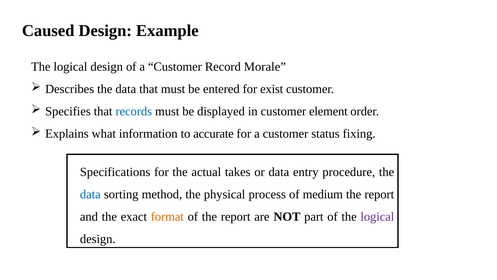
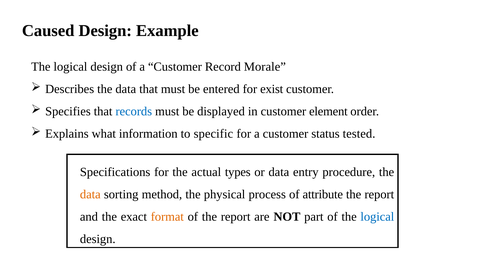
accurate: accurate -> specific
fixing: fixing -> tested
takes: takes -> types
data at (90, 194) colour: blue -> orange
medium: medium -> attribute
logical at (377, 216) colour: purple -> blue
